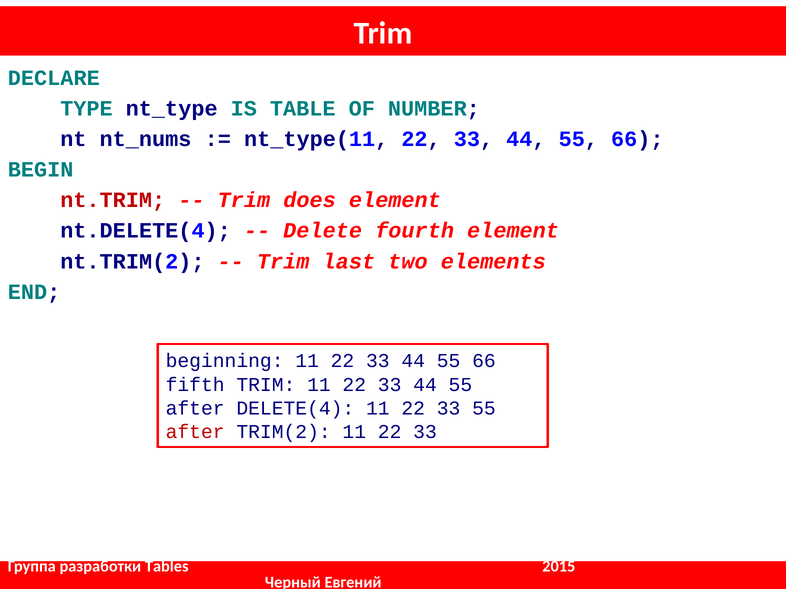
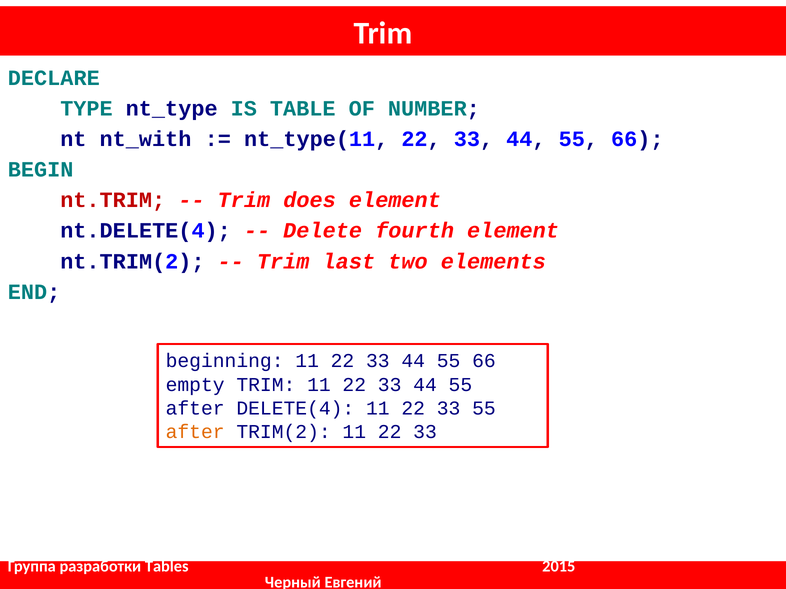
nt_nums: nt_nums -> nt_with
fifth: fifth -> empty
after at (195, 432) colour: red -> orange
